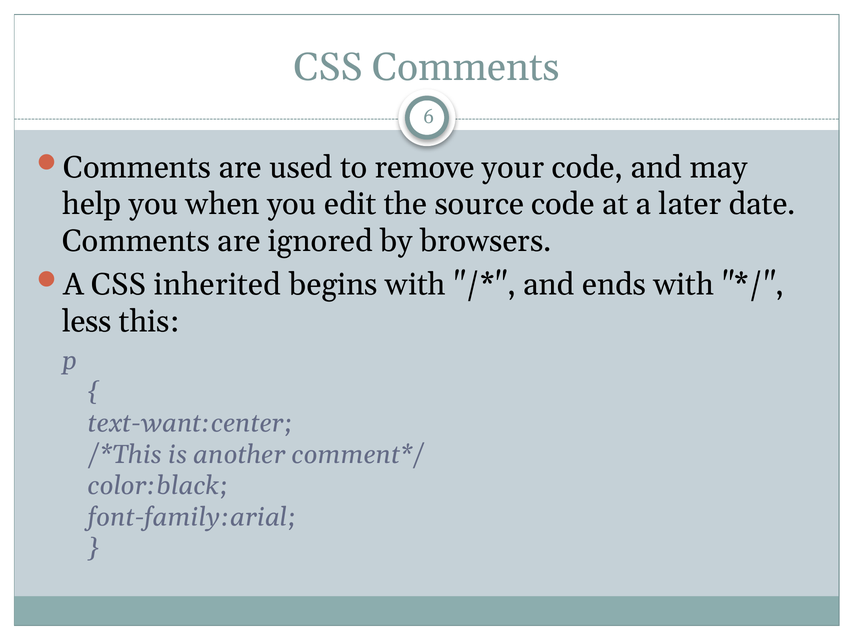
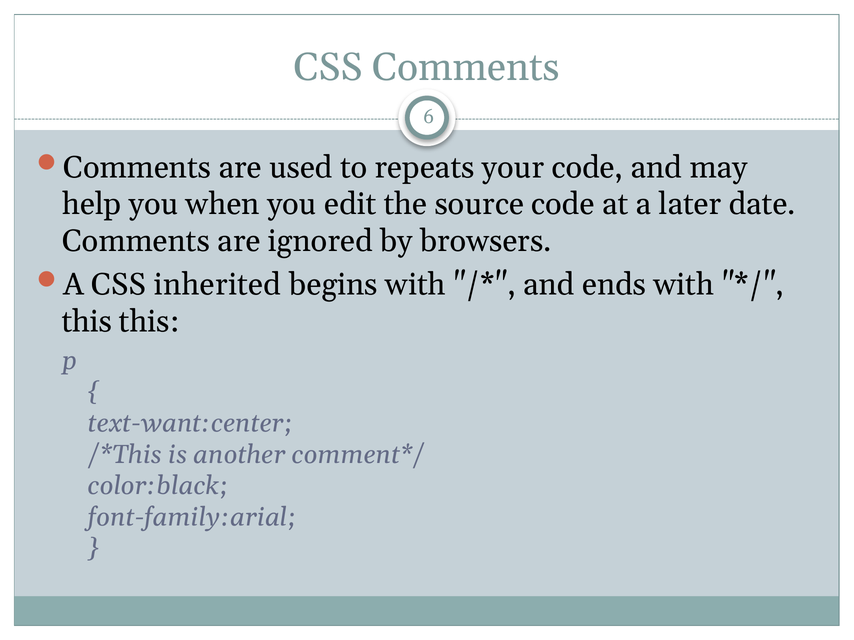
remove: remove -> repeats
less at (87, 322): less -> this
